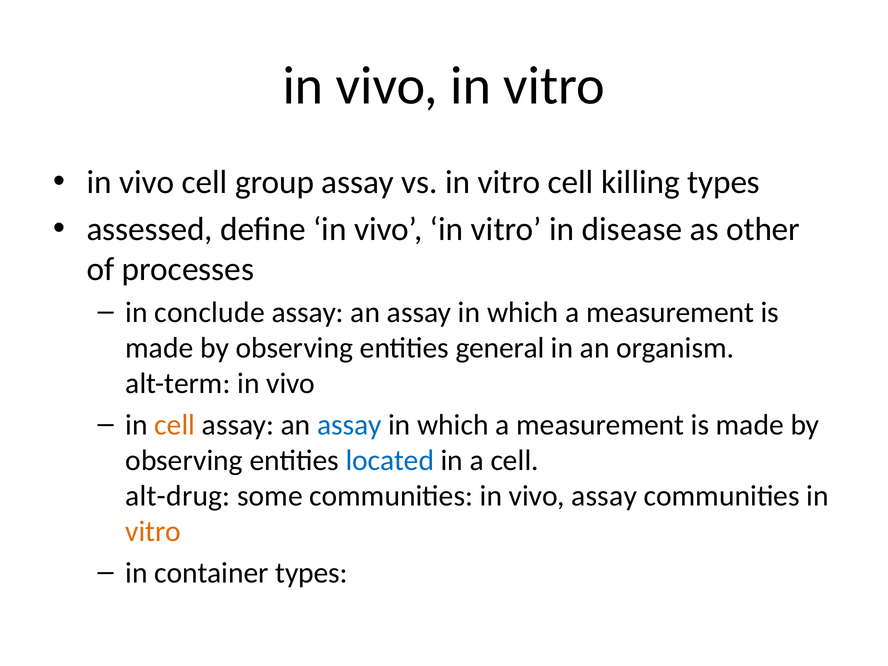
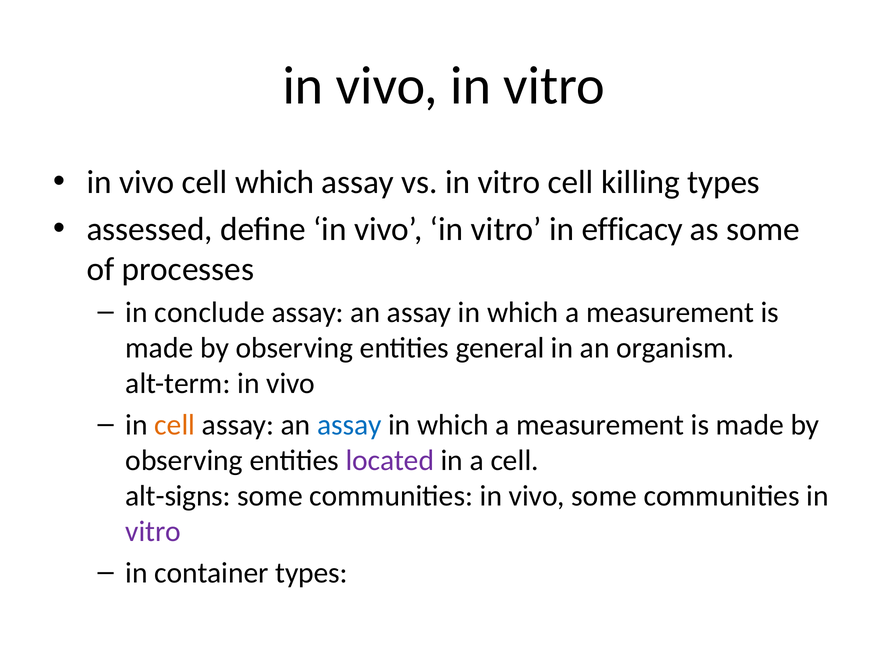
cell group: group -> which
disease: disease -> efficacy
as other: other -> some
located colour: blue -> purple
alt-drug: alt-drug -> alt-signs
vivo assay: assay -> some
vitro at (153, 532) colour: orange -> purple
